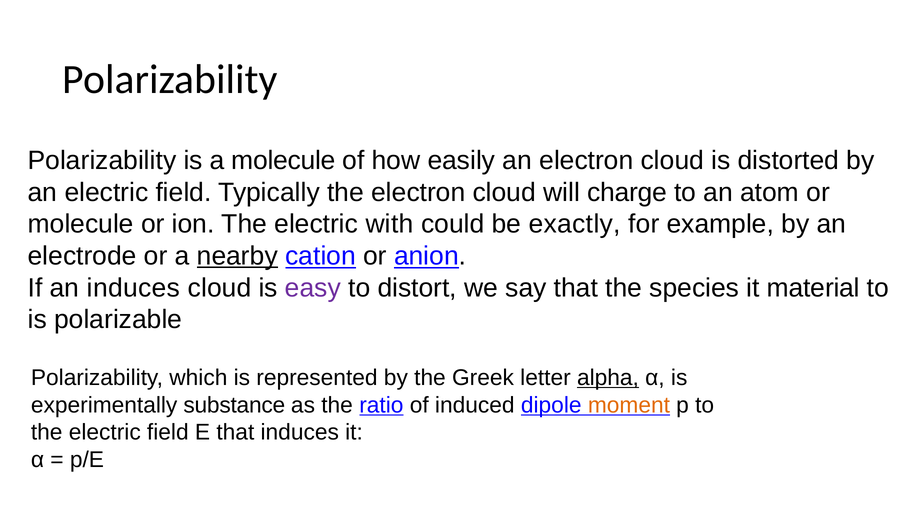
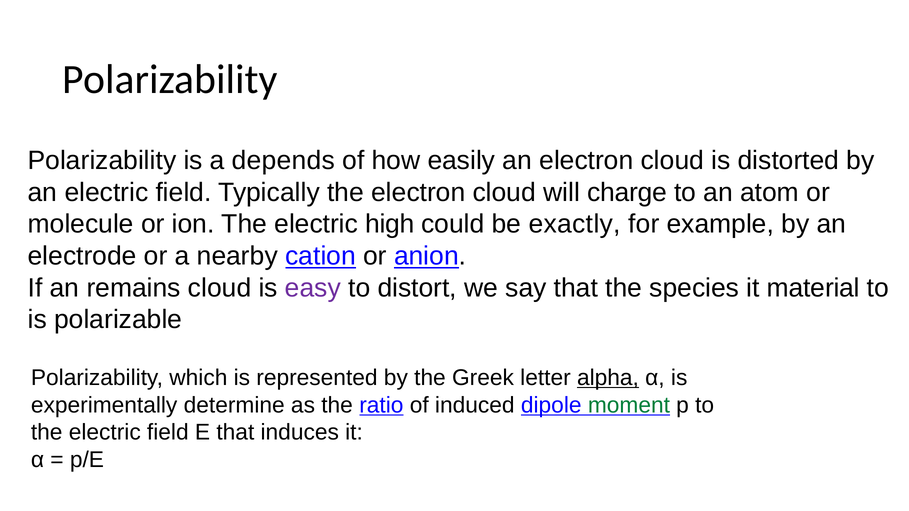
a molecule: molecule -> depends
with: with -> high
nearby underline: present -> none
an induces: induces -> remains
substance: substance -> determine
moment colour: orange -> green
